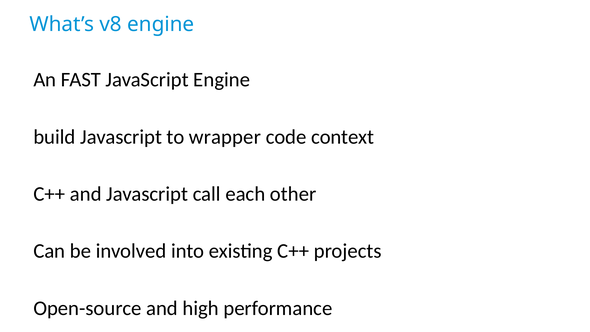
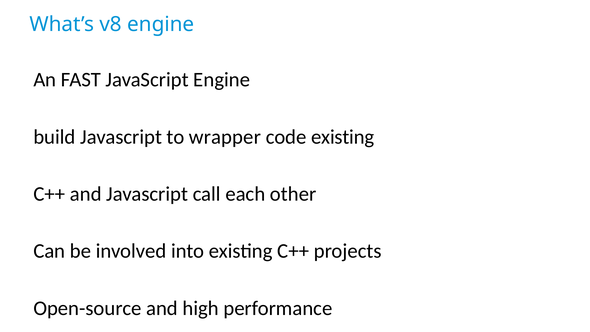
code context: context -> existing
